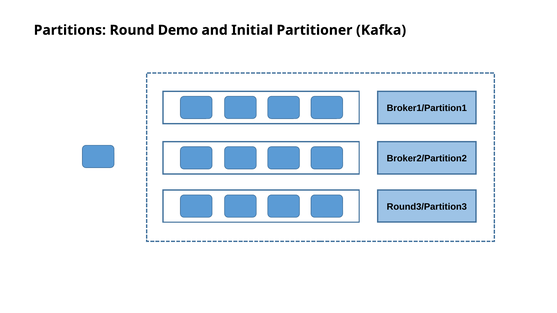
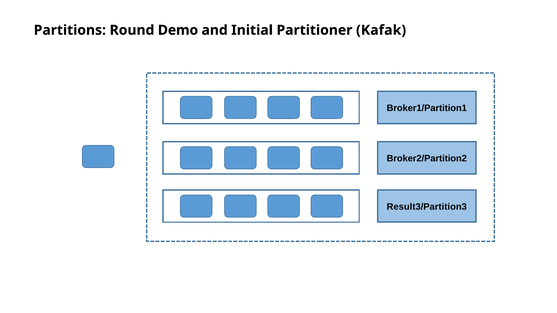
Kafka: Kafka -> Kafak
Round3/Partition3: Round3/Partition3 -> Result3/Partition3
